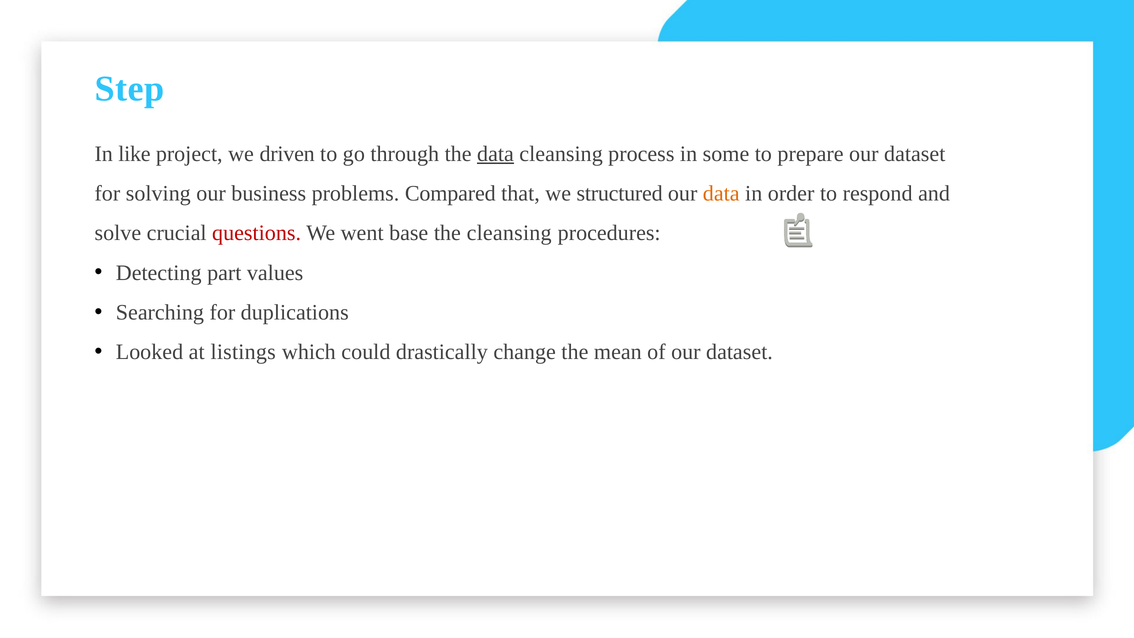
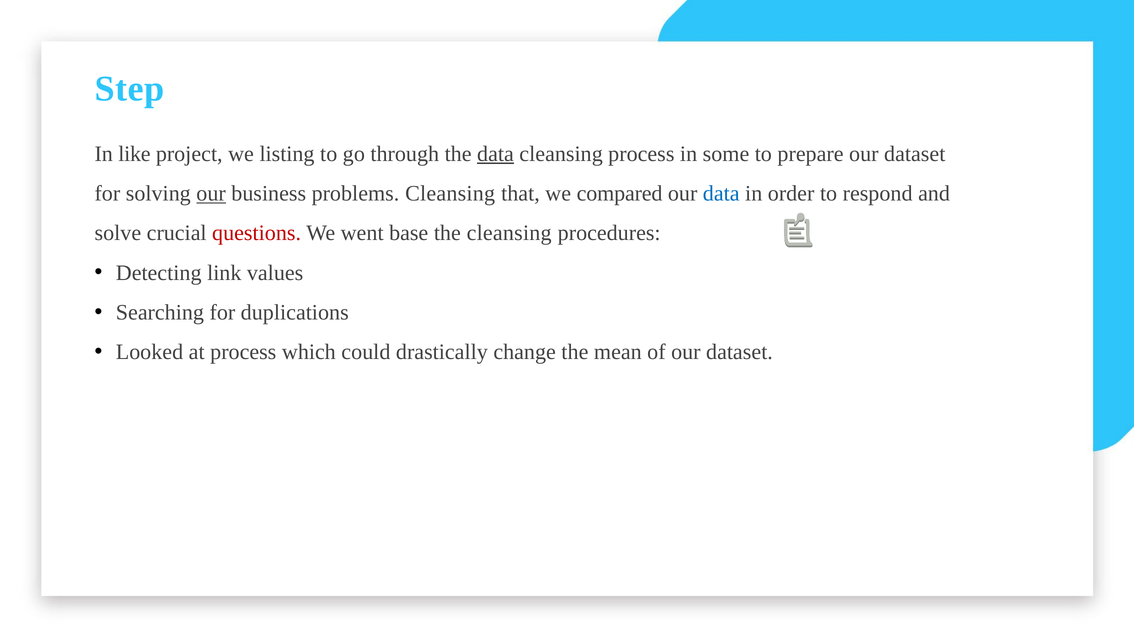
driven: driven -> listing
our at (211, 193) underline: none -> present
problems Compared: Compared -> Cleansing
structured: structured -> compared
data at (721, 193) colour: orange -> blue
part: part -> link
at listings: listings -> process
